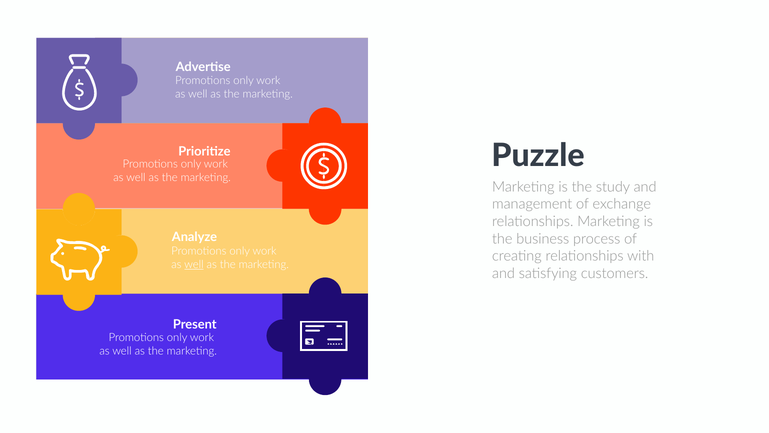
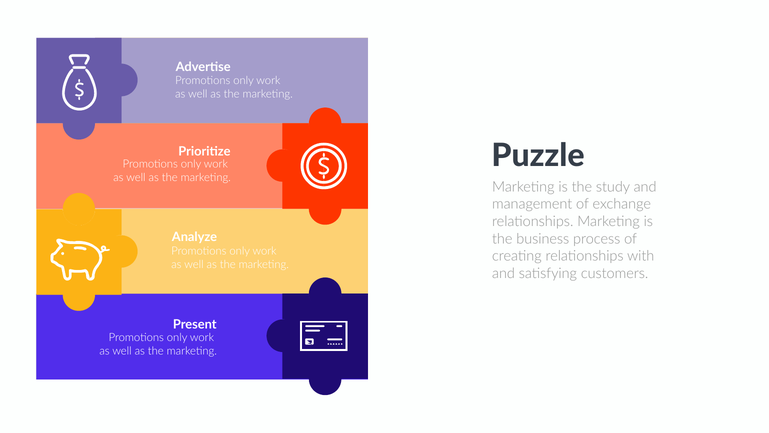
well at (194, 264) underline: present -> none
